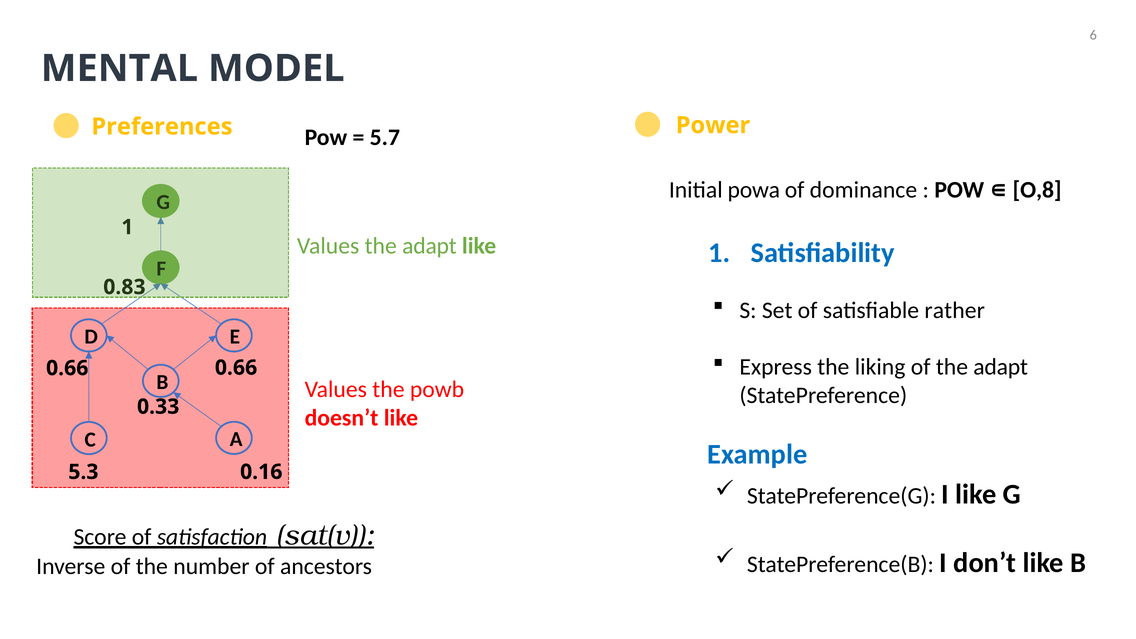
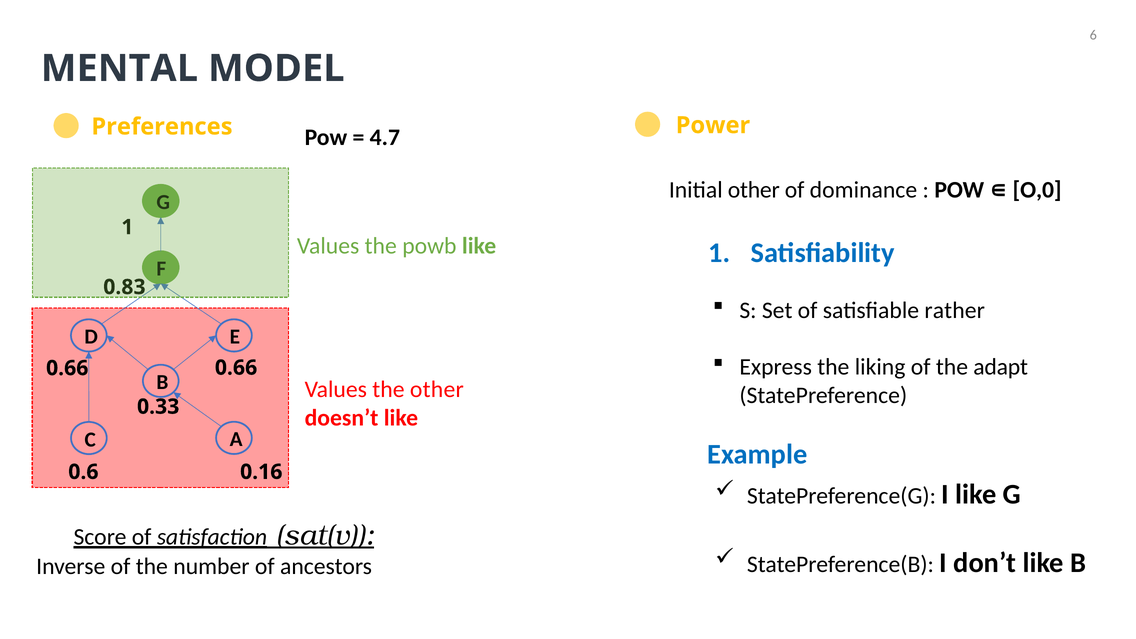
5.7: 5.7 -> 4.7
Initial powa: powa -> other
O,8: O,8 -> O,0
Values the adapt: adapt -> powb
the powb: powb -> other
5.3: 5.3 -> 0.6
